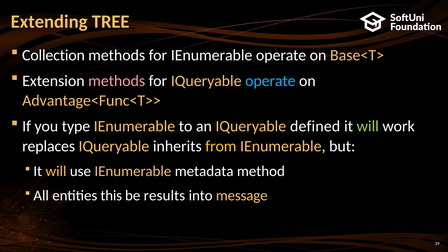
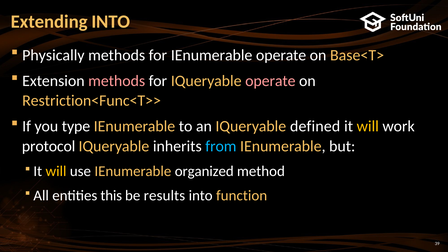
Extending TREE: TREE -> INTO
Collection: Collection -> Physically
operate at (270, 81) colour: light blue -> pink
Advantage<Func<T>>: Advantage<Func<T>> -> Restriction<Func<T>>
will at (368, 126) colour: light green -> yellow
replaces: replaces -> protocol
from colour: yellow -> light blue
metadata: metadata -> organized
message: message -> function
